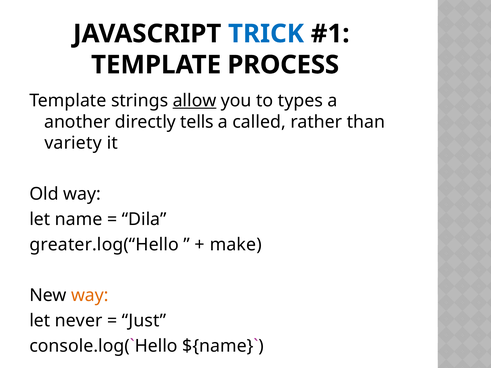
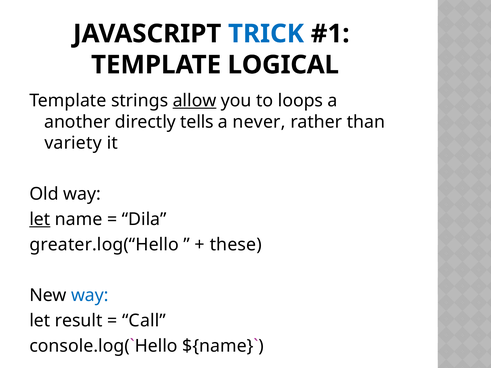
PROCESS: PROCESS -> LOGICAL
types: types -> loops
called: called -> never
let at (40, 219) underline: none -> present
make: make -> these
way at (90, 295) colour: orange -> blue
never: never -> result
Just: Just -> Call
